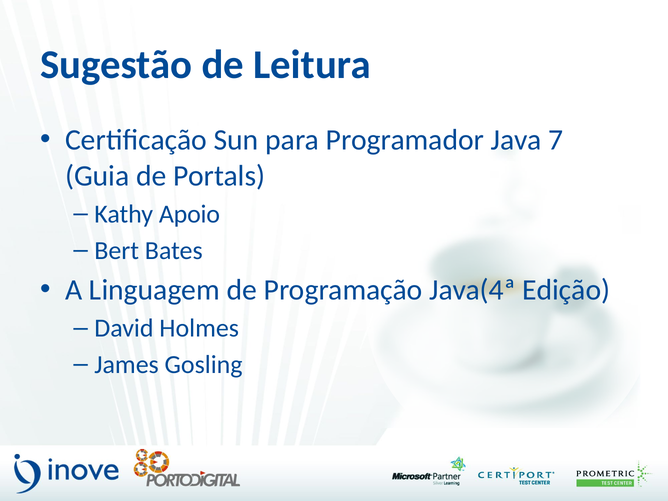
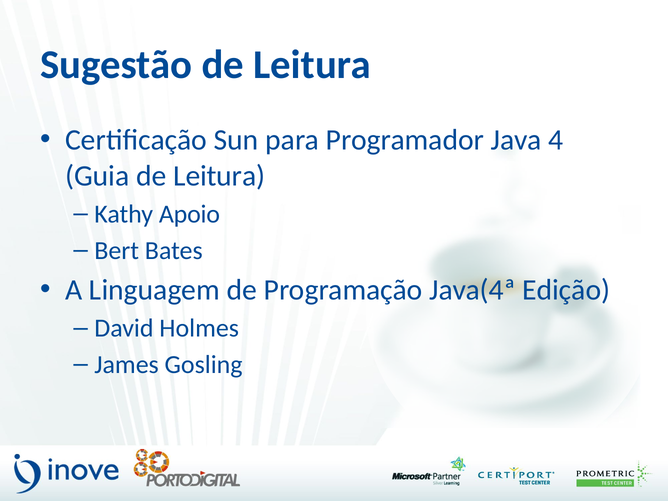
7: 7 -> 4
Guia de Portals: Portals -> Leitura
